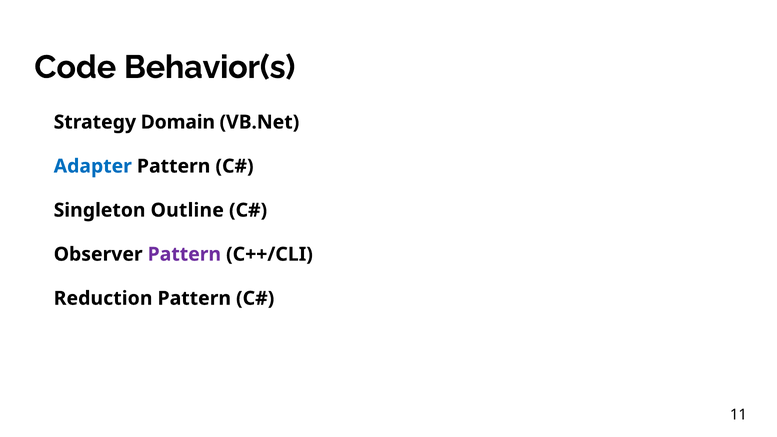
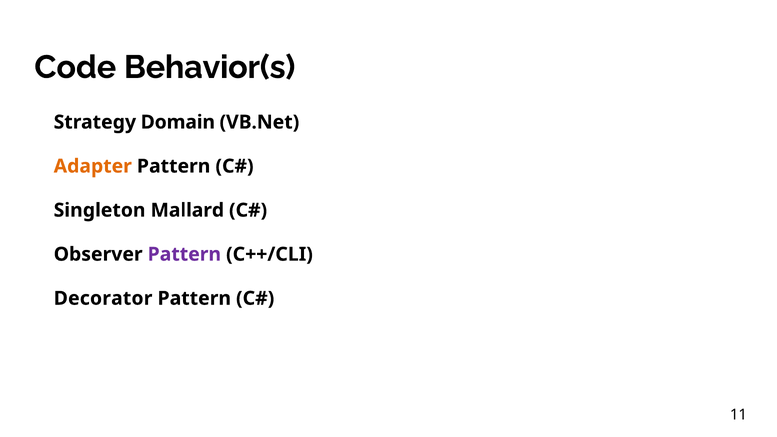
Adapter colour: blue -> orange
Outline: Outline -> Mallard
Reduction: Reduction -> Decorator
